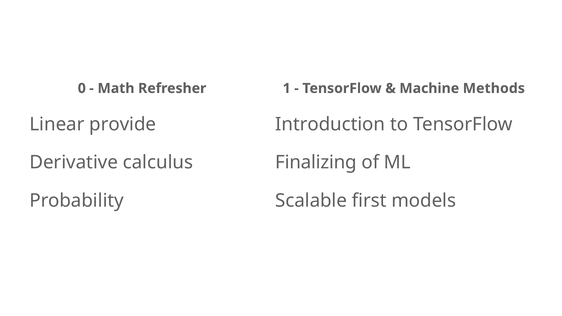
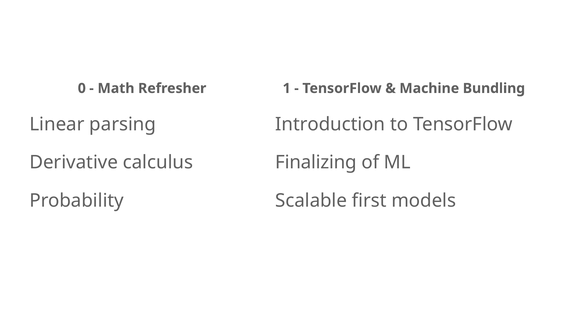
Methods: Methods -> Bundling
provide: provide -> parsing
